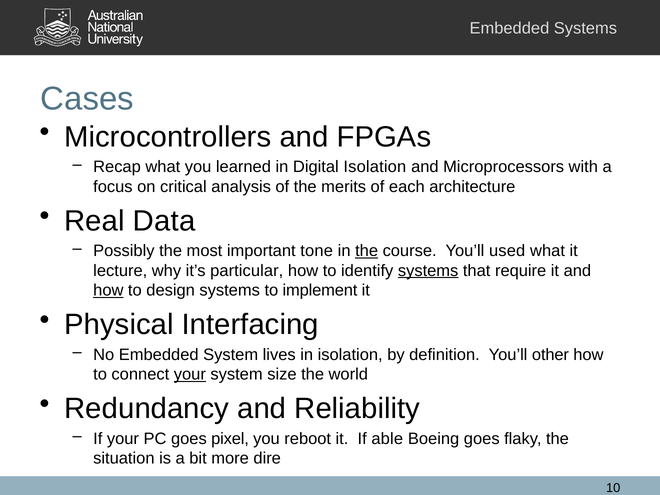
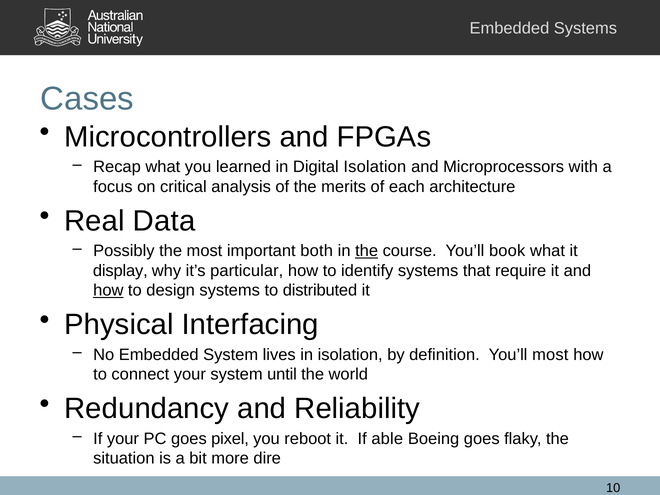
tone: tone -> both
used: used -> book
lecture: lecture -> display
systems at (428, 271) underline: present -> none
implement: implement -> distributed
You’ll other: other -> most
your at (190, 374) underline: present -> none
size: size -> until
